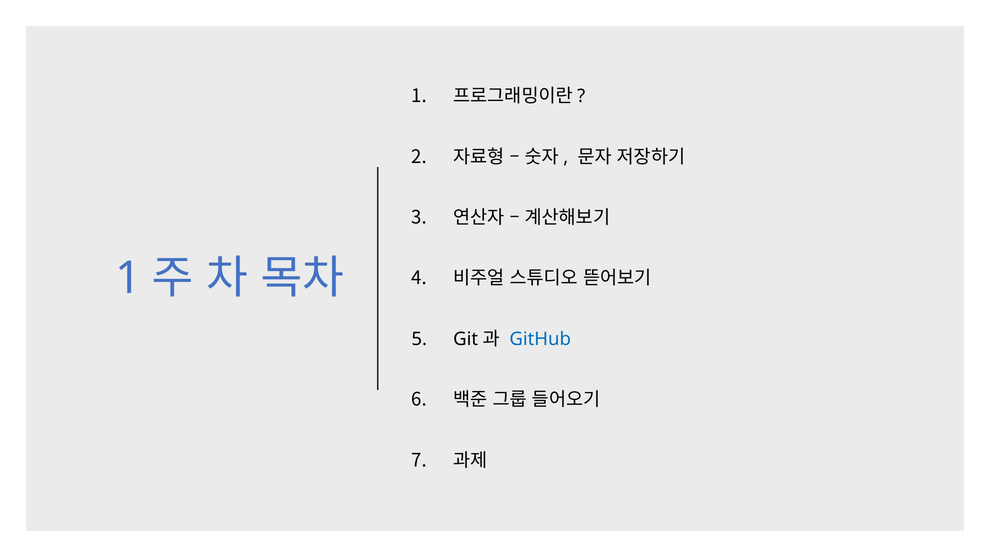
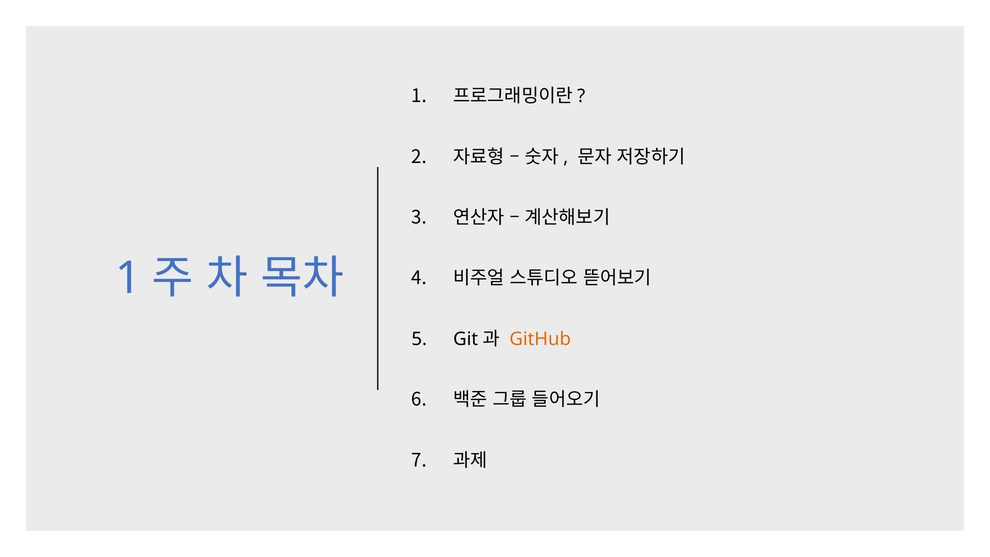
GitHub colour: blue -> orange
